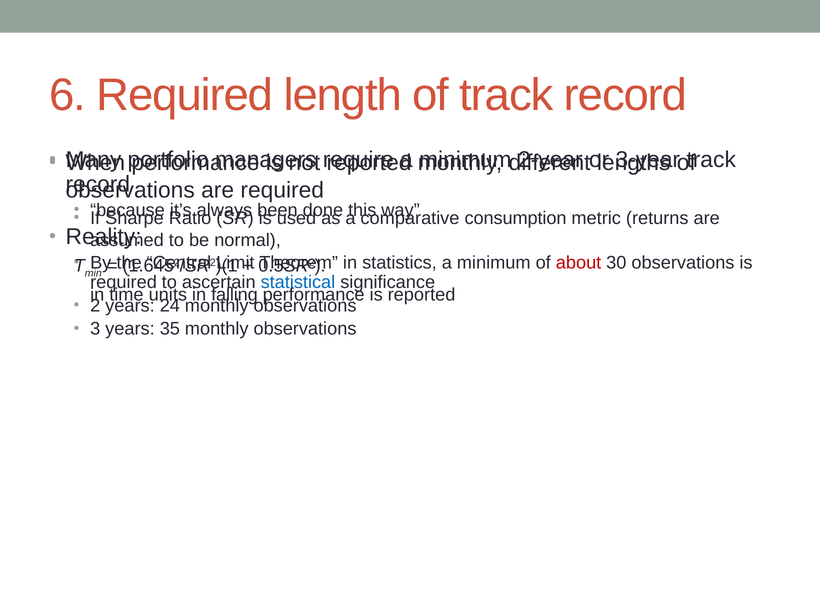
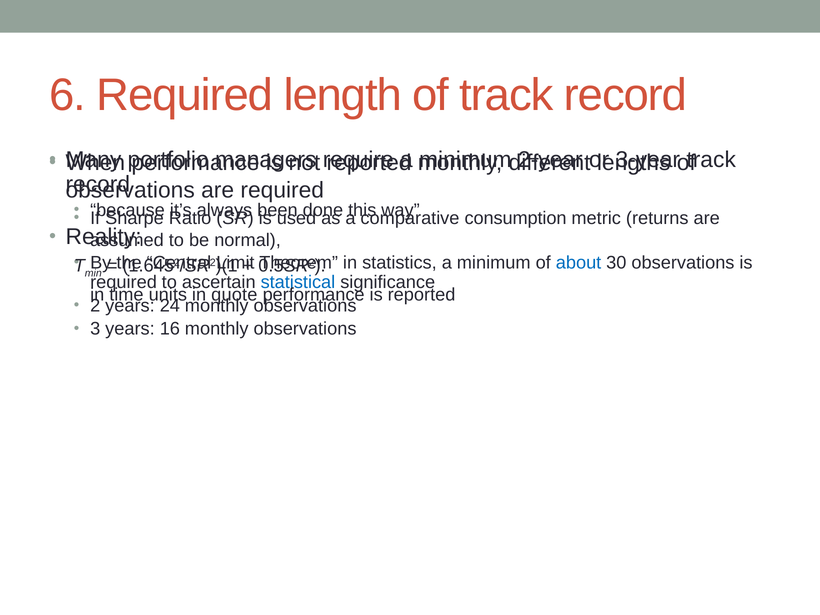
about colour: red -> blue
falling: falling -> quote
35: 35 -> 16
